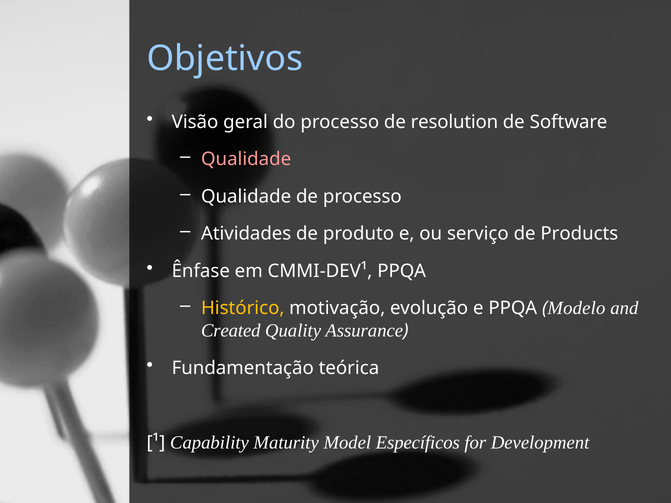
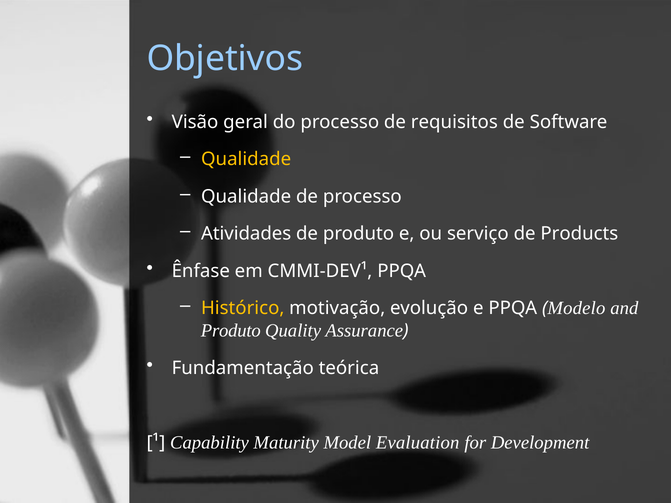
resolution: resolution -> requisitos
Qualidade at (246, 159) colour: pink -> yellow
Created at (231, 331): Created -> Produto
Específicos: Específicos -> Evaluation
